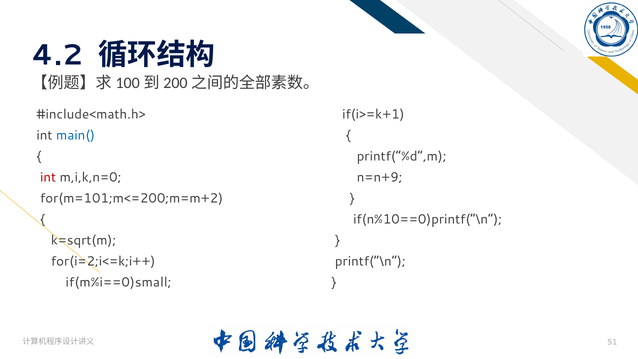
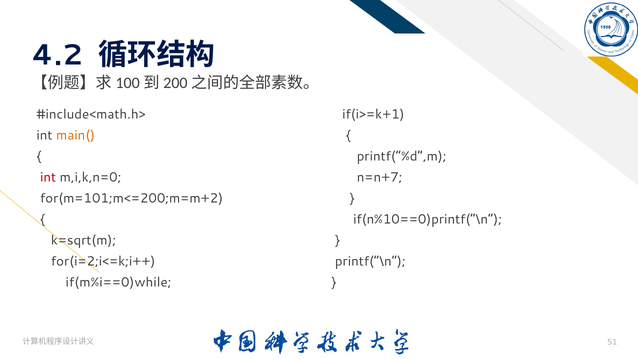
main( colour: blue -> orange
n=n+9: n=n+9 -> n=n+7
if(m%i==0)small: if(m%i==0)small -> if(m%i==0)while
